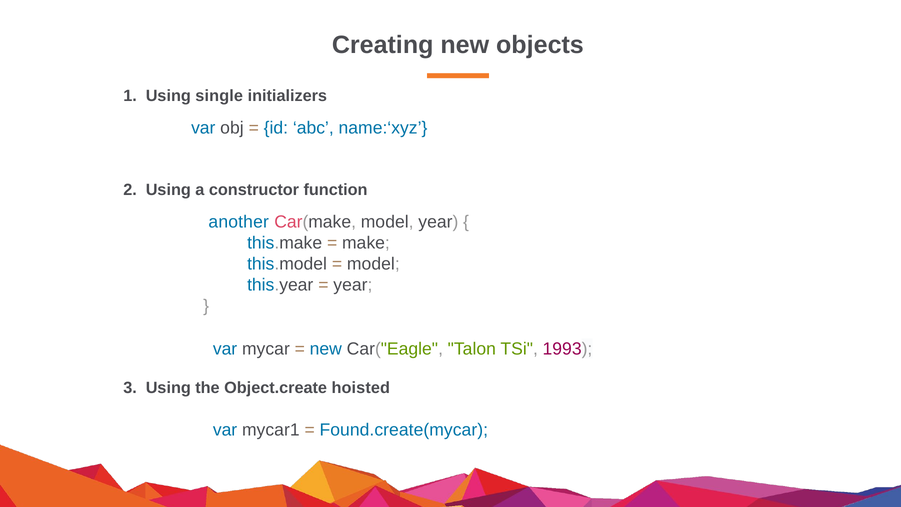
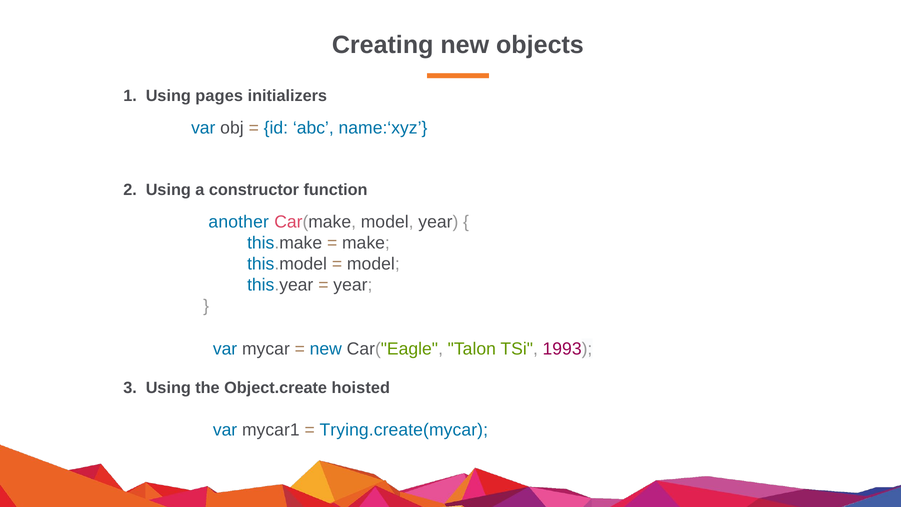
single: single -> pages
Found.create(mycar: Found.create(mycar -> Trying.create(mycar
